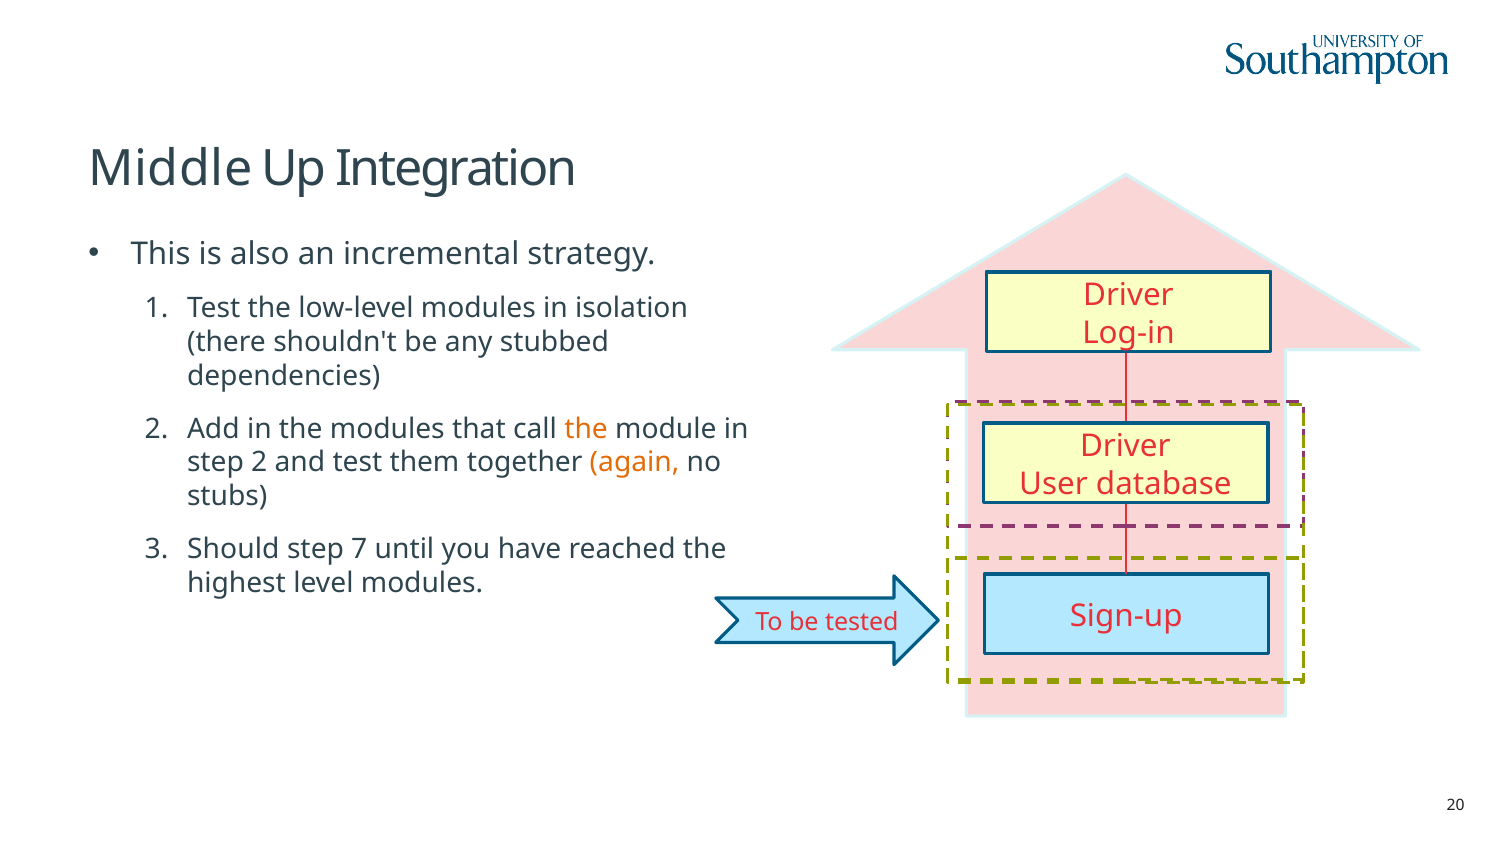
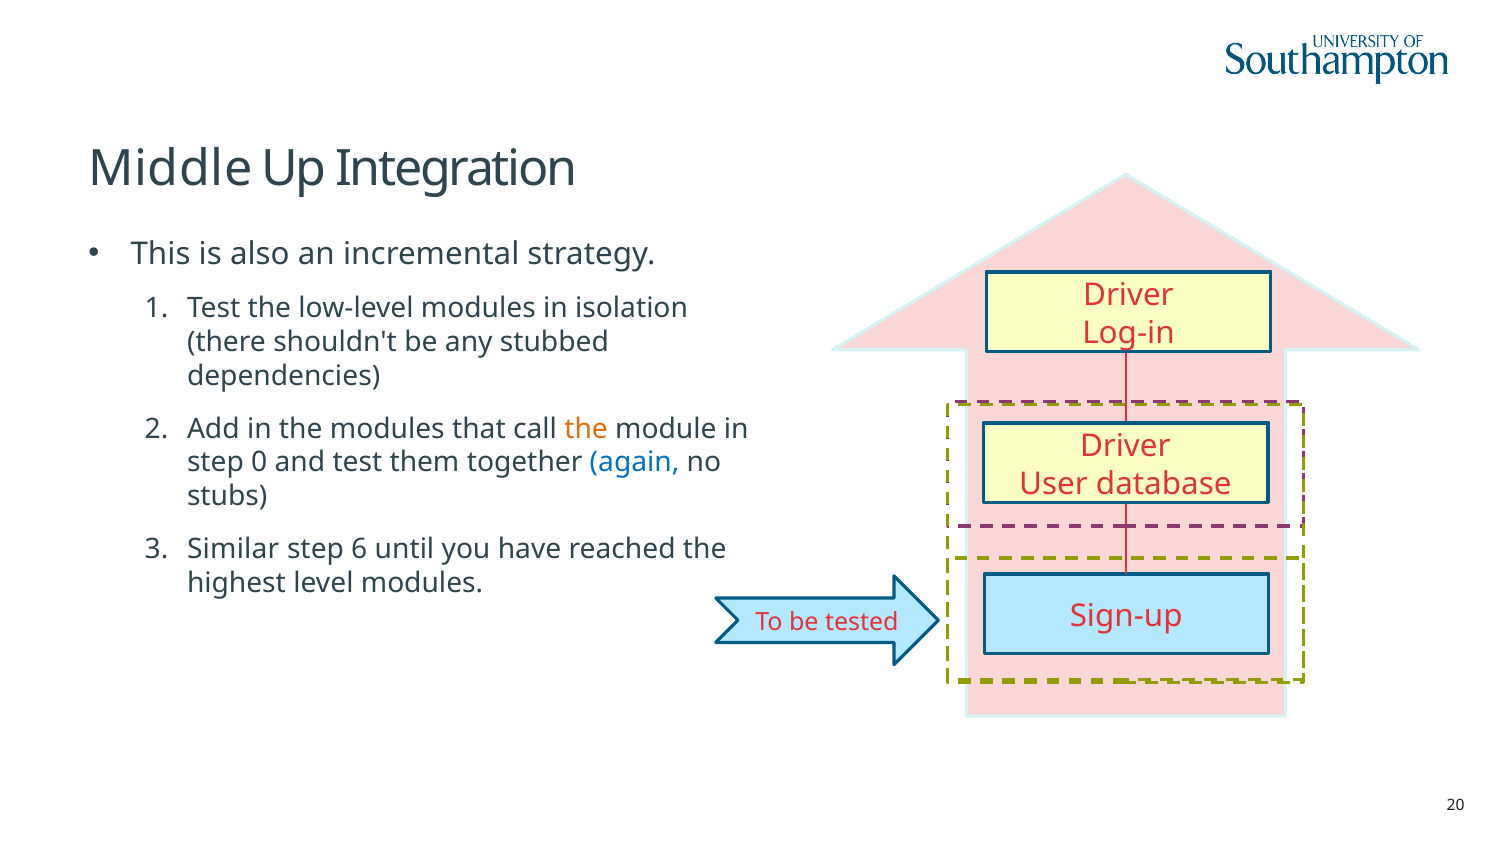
step 2: 2 -> 0
again colour: orange -> blue
Should: Should -> Similar
7: 7 -> 6
